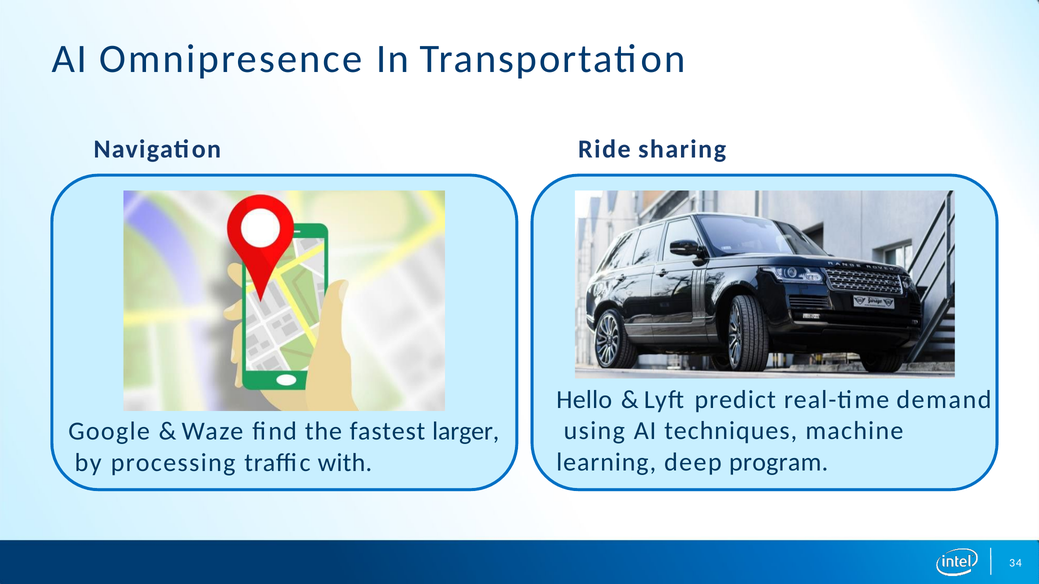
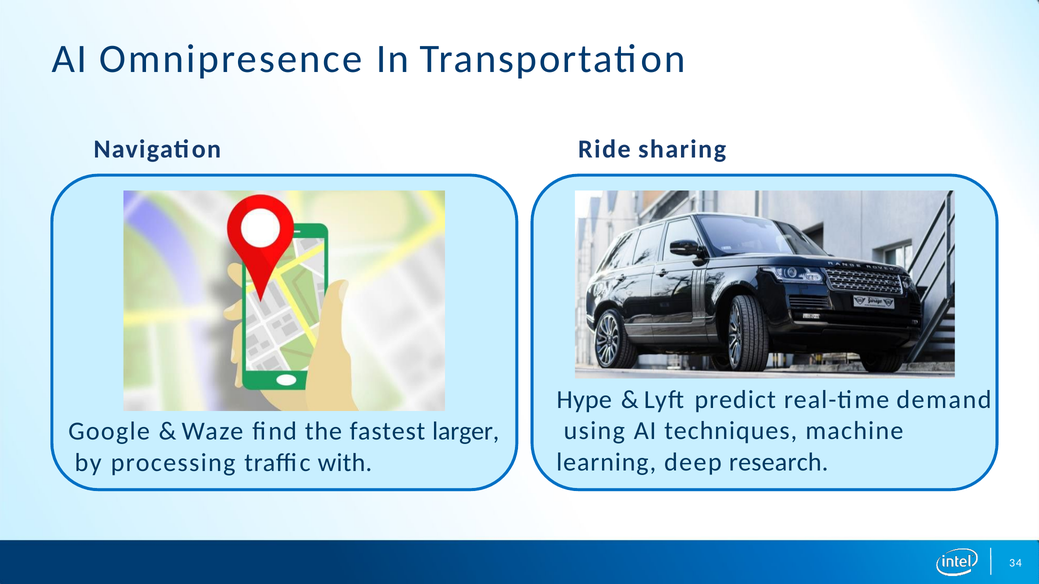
Hello: Hello -> Hype
program: program -> research
